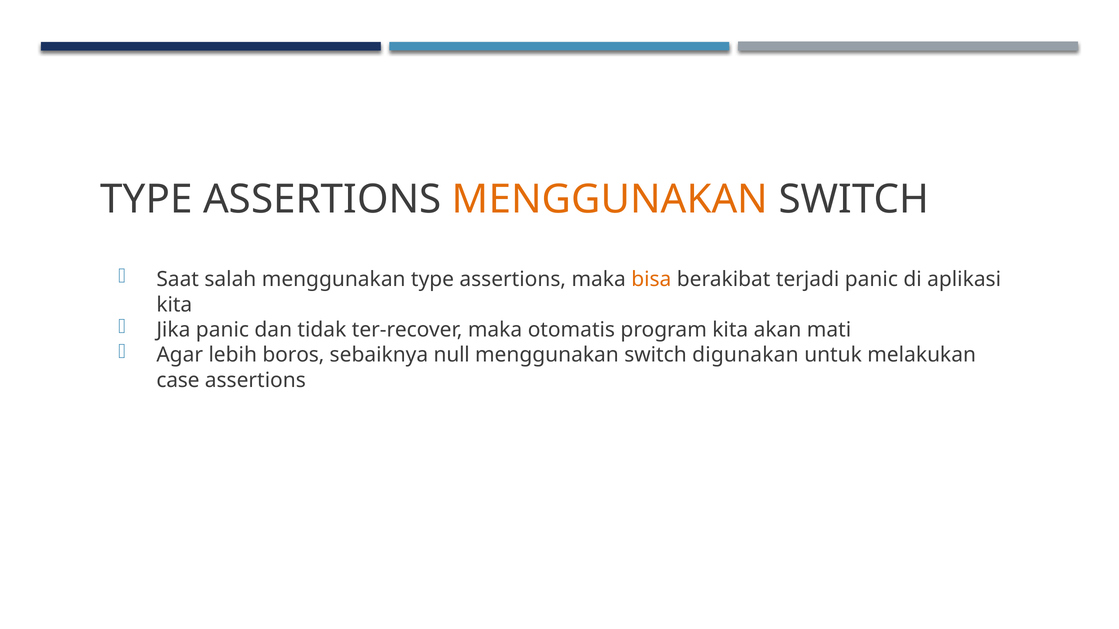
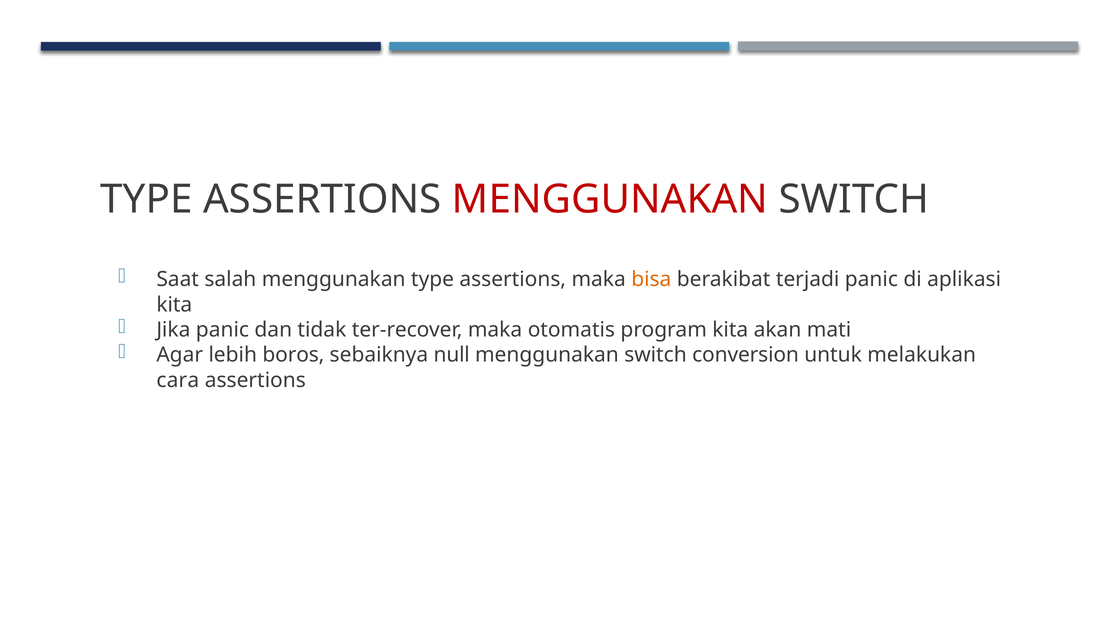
MENGGUNAKAN at (610, 200) colour: orange -> red
digunakan: digunakan -> conversion
case: case -> cara
